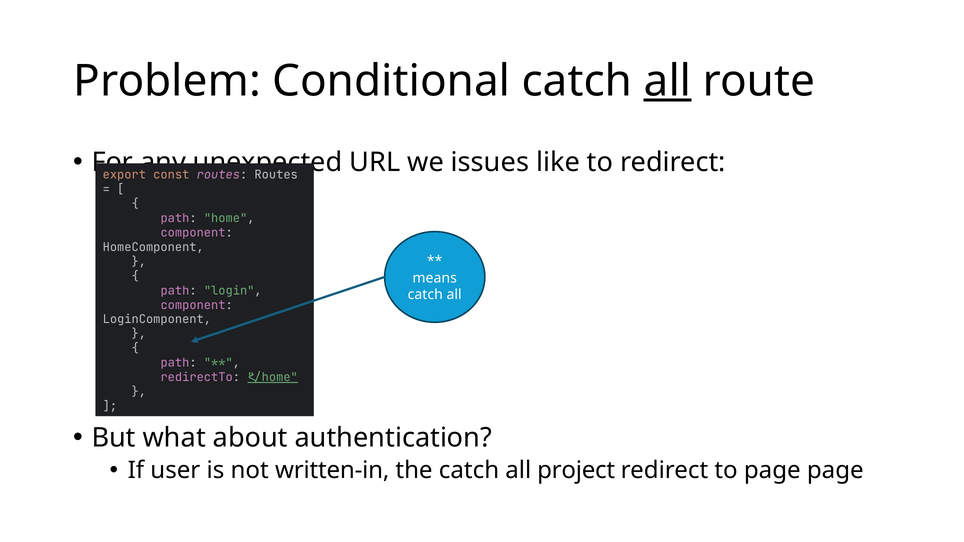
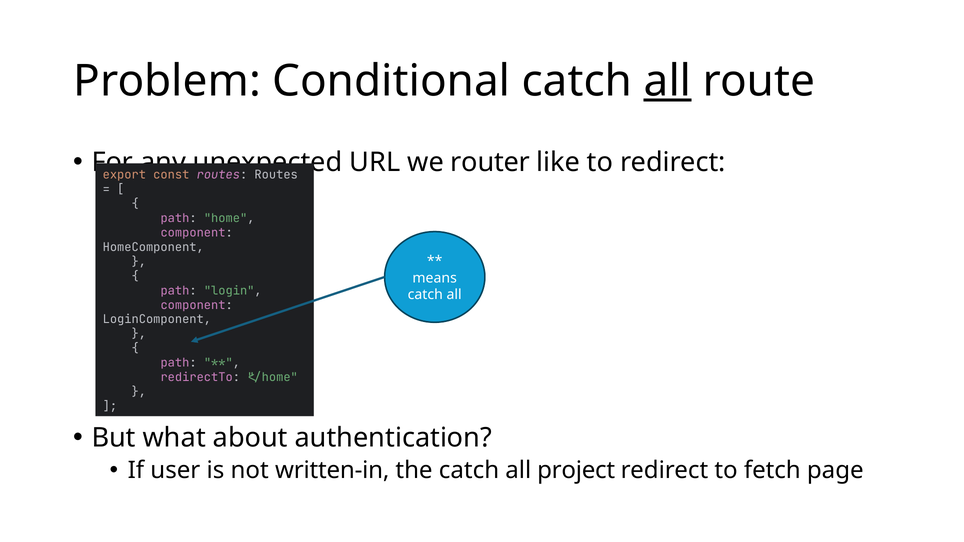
issues: issues -> router
/home underline: present -> none
to page: page -> fetch
